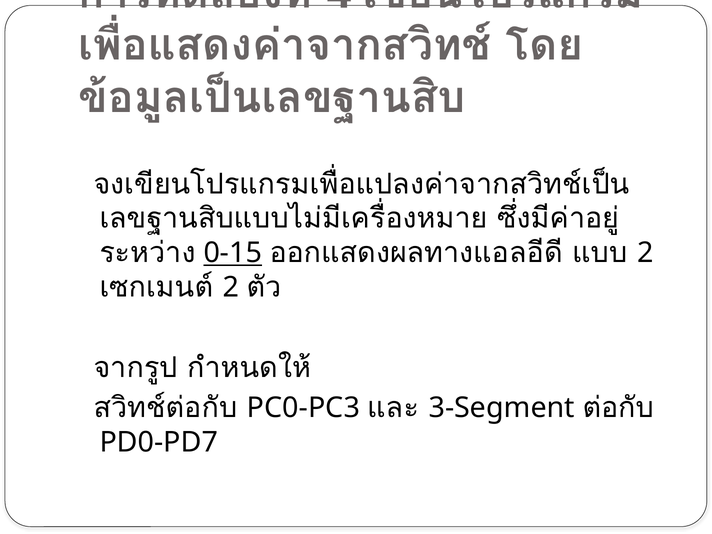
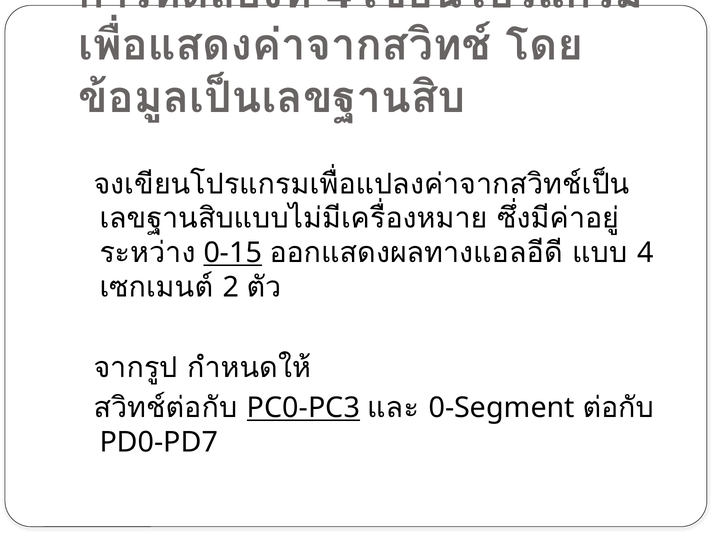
2 at (645, 253): 2 -> 4
PC0-PC3 underline: none -> present
3-Segment: 3-Segment -> 0-Segment
